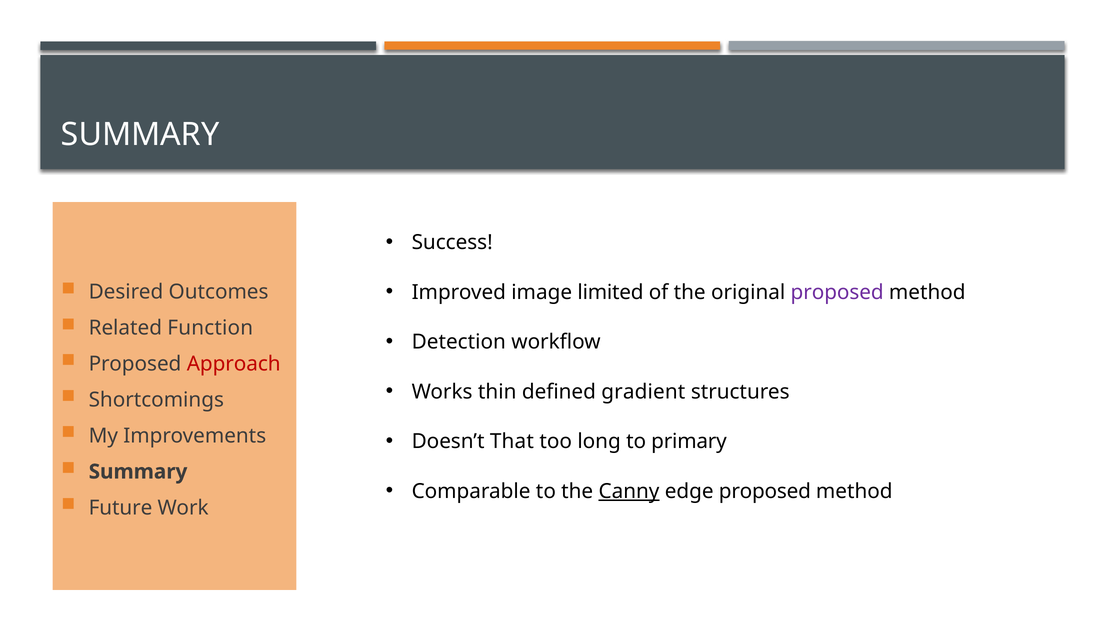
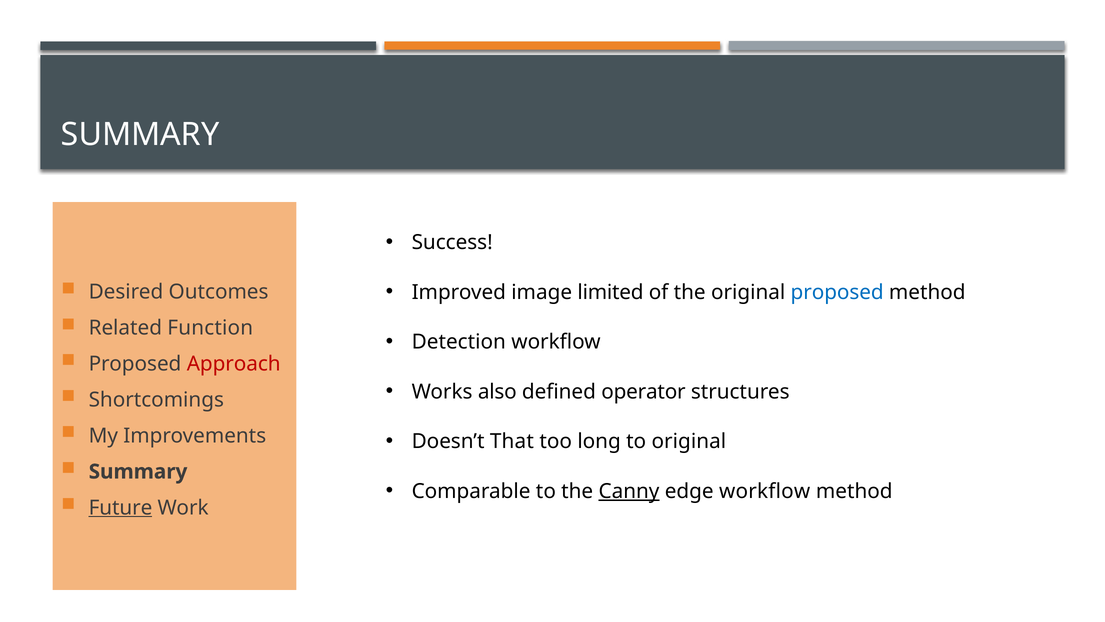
proposed at (837, 292) colour: purple -> blue
thin: thin -> also
gradient: gradient -> operator
to primary: primary -> original
edge proposed: proposed -> workflow
Future underline: none -> present
